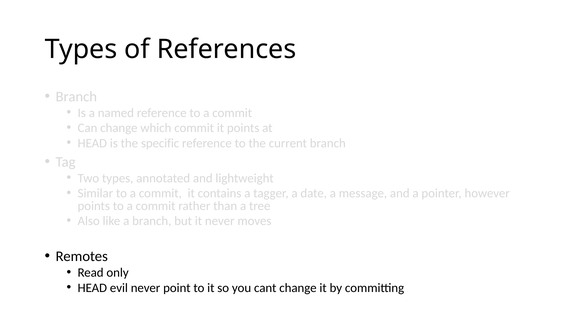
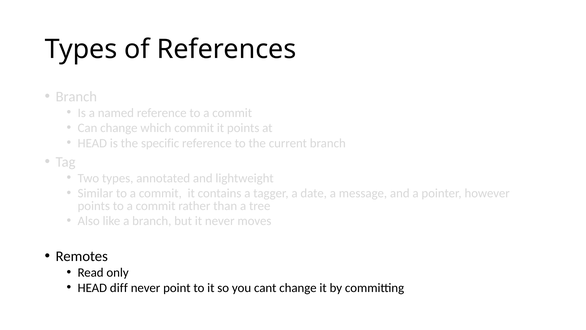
evil: evil -> diff
